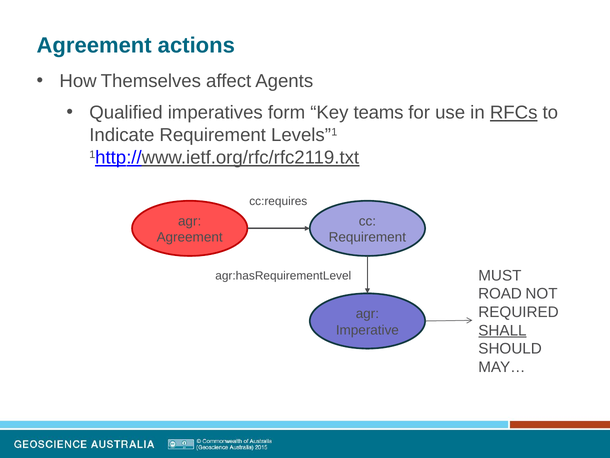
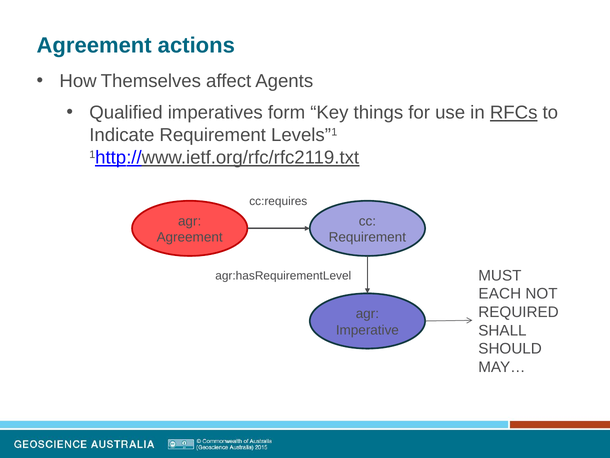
teams: teams -> things
ROAD: ROAD -> EACH
SHALL underline: present -> none
